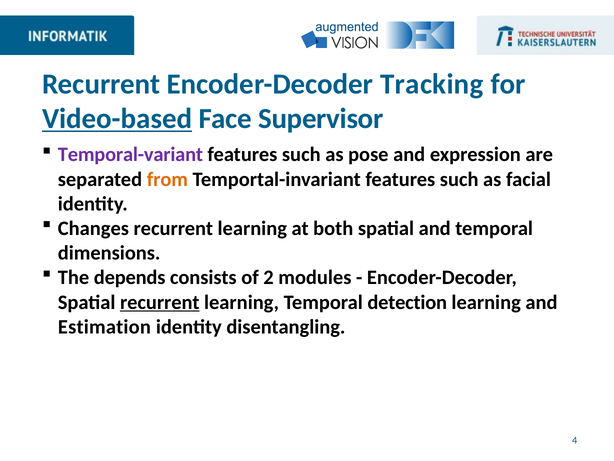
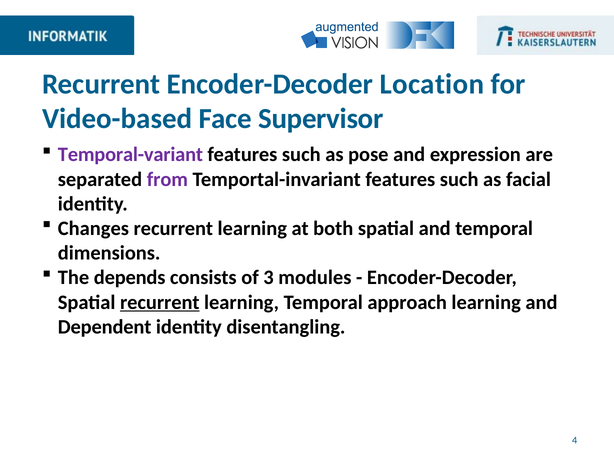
Tracking: Tracking -> Location
Video-based underline: present -> none
from colour: orange -> purple
2: 2 -> 3
detection: detection -> approach
Estimation: Estimation -> Dependent
